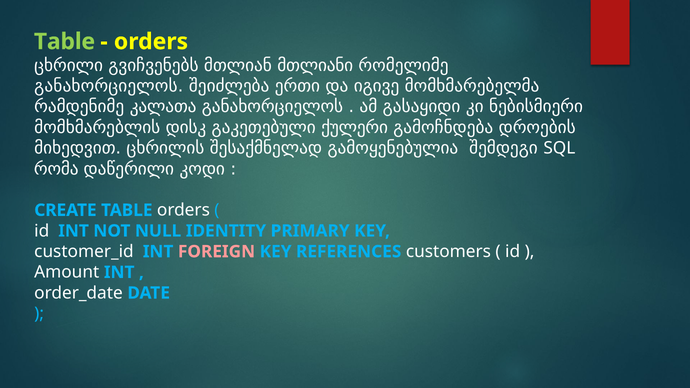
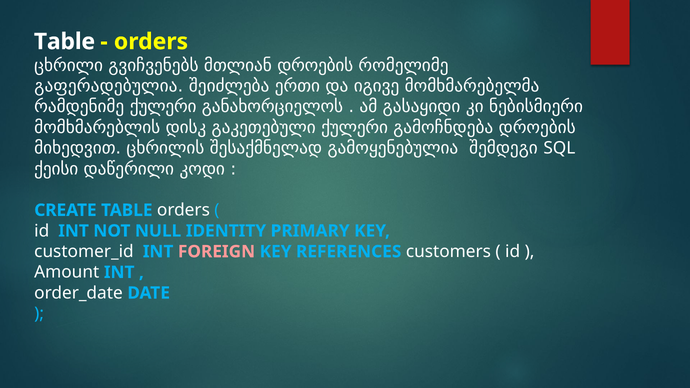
Table at (64, 42) colour: light green -> white
მთლიან მთლიანი: მთლიანი -> დროების
განახორციელოს at (109, 86): განახორციელოს -> გაფერადებულია
რამდენიმე კალათა: კალათა -> ქულერი
რომა: რომა -> ქეისი
